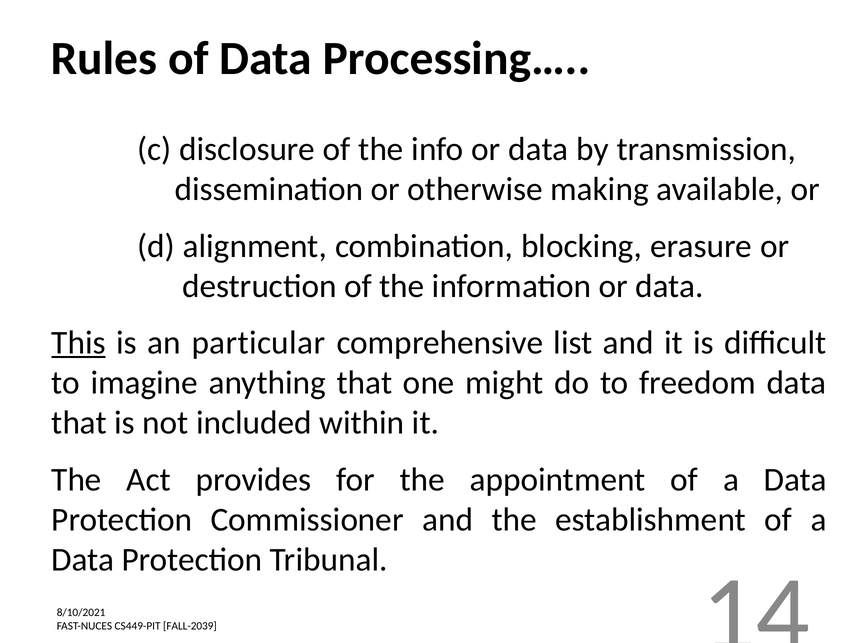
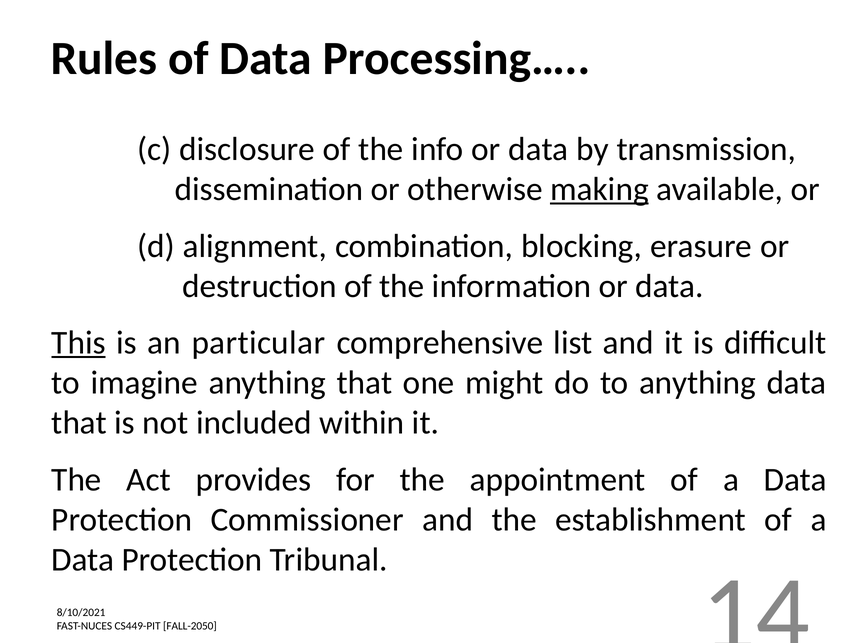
making underline: none -> present
to freedom: freedom -> anything
FALL-2039: FALL-2039 -> FALL-2050
